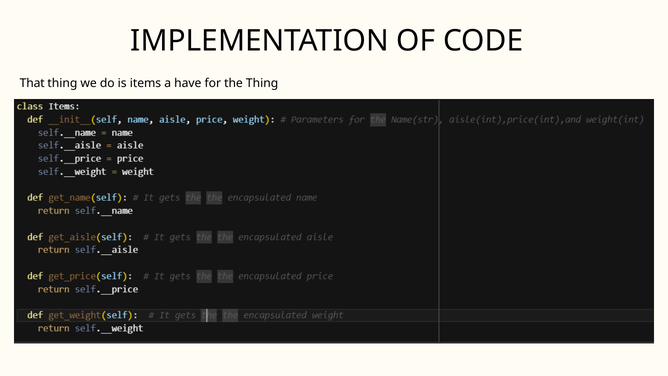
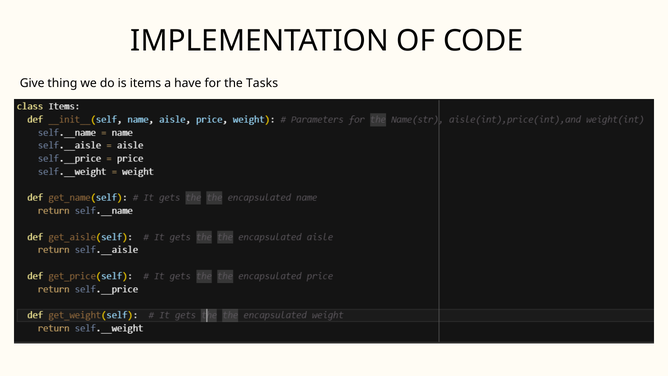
That: That -> Give
the Thing: Thing -> Tasks
